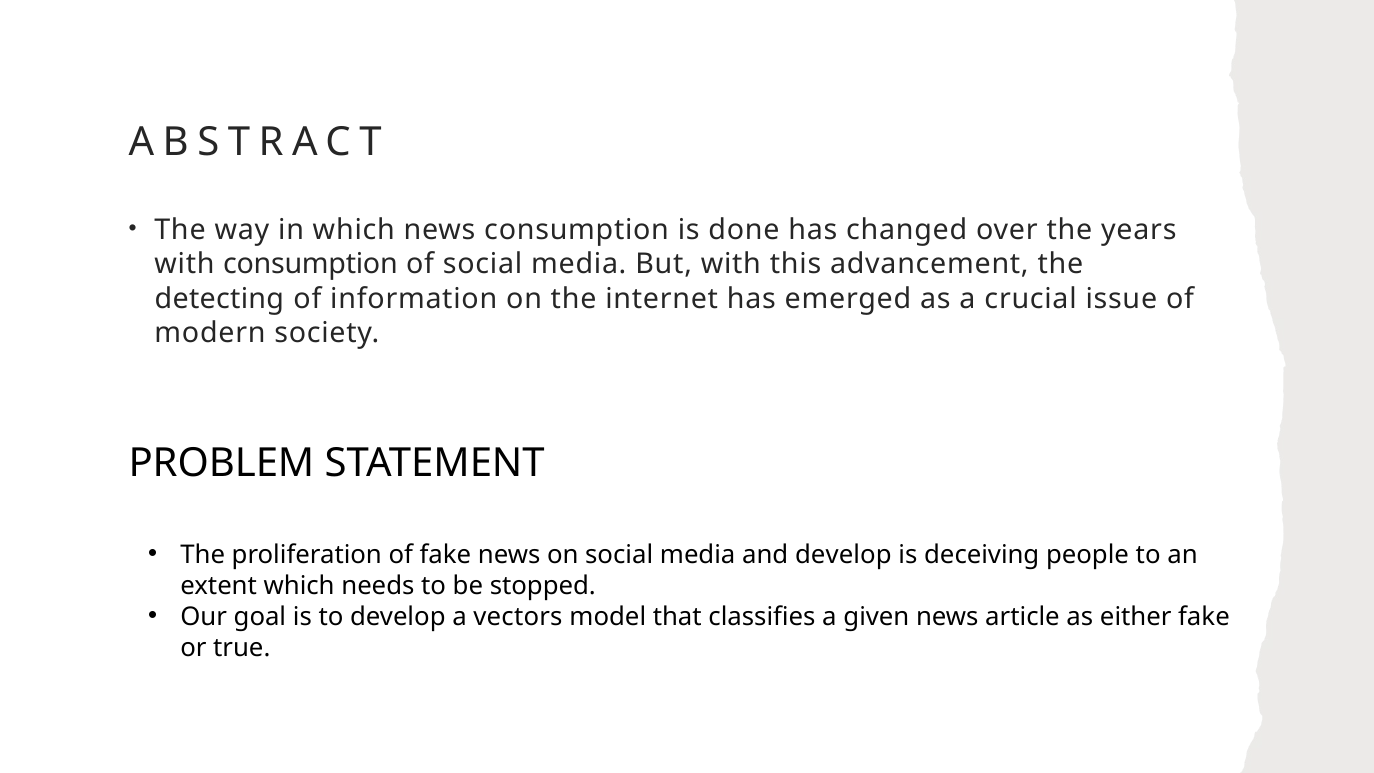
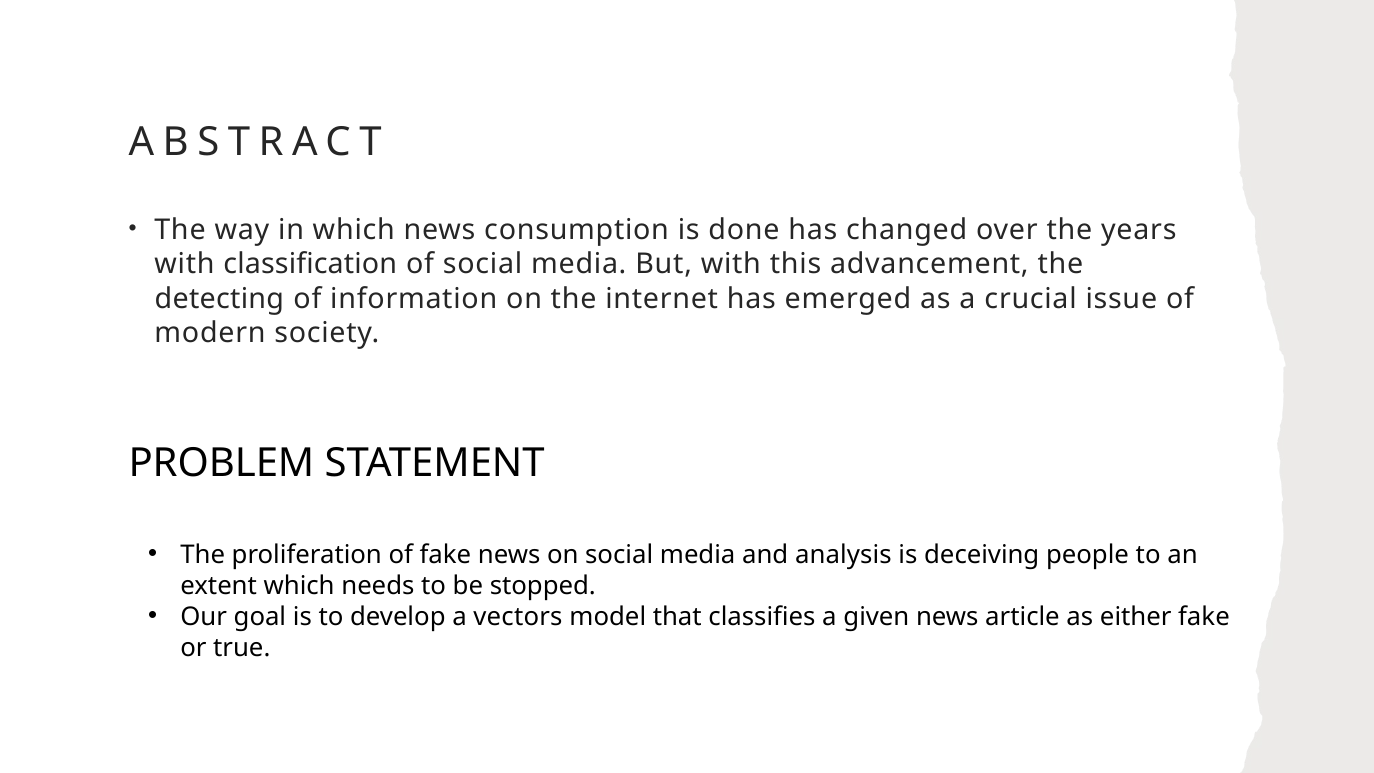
with consumption: consumption -> classification
and develop: develop -> analysis
